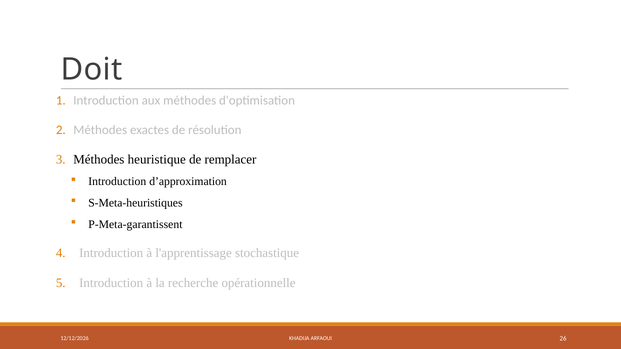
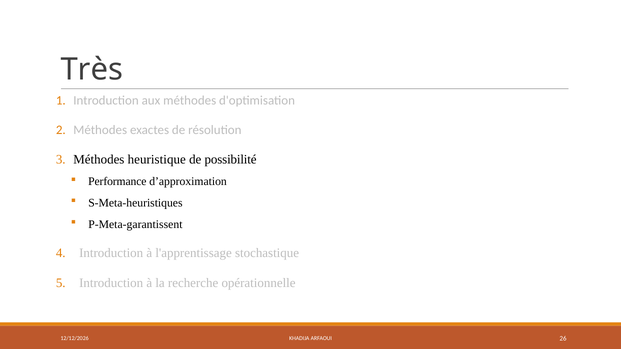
Doit: Doit -> Très
remplacer: remplacer -> possibilité
Introduction at (117, 182): Introduction -> Performance
